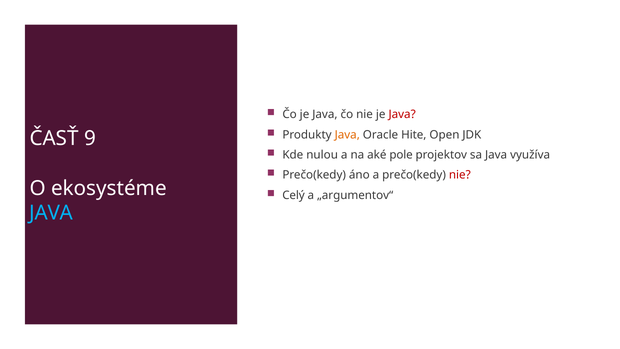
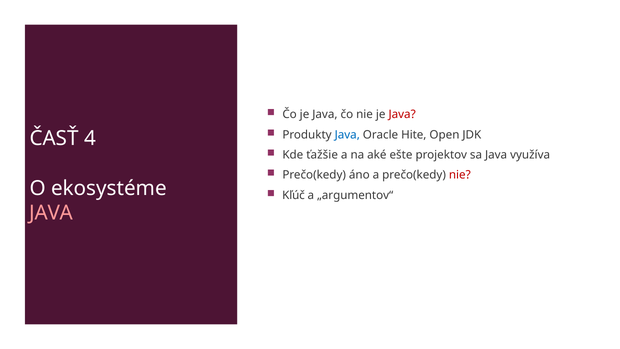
Java at (347, 135) colour: orange -> blue
9: 9 -> 4
nulou: nulou -> ťažšie
pole: pole -> ešte
Celý: Celý -> Kľúč
JAVA at (51, 213) colour: light blue -> pink
